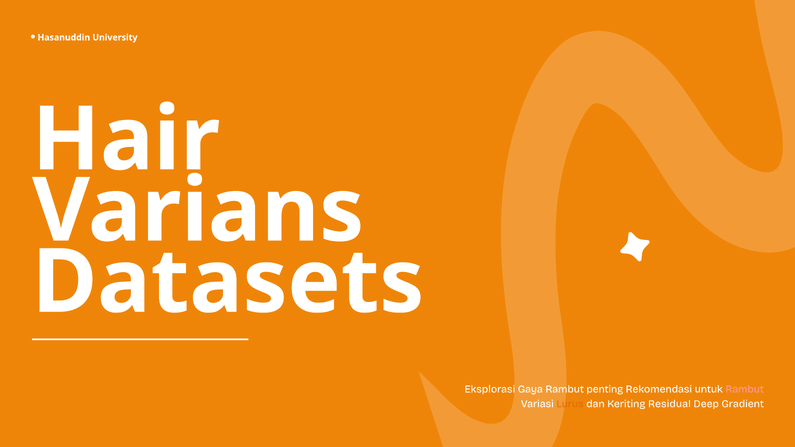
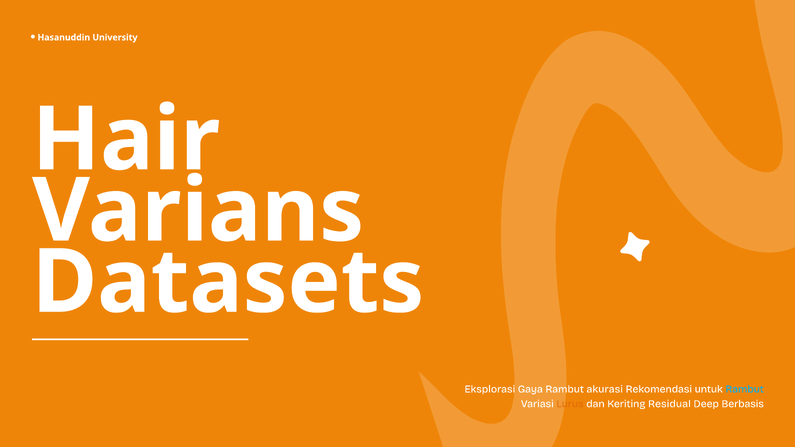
penting: penting -> akurasi
Rambut at (745, 389) colour: pink -> light blue
Gradient: Gradient -> Berbasis
